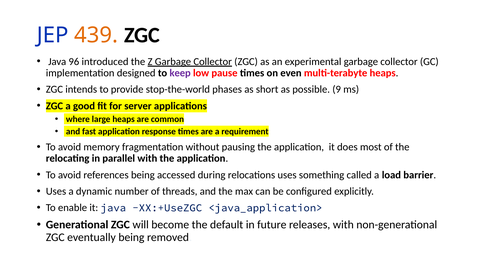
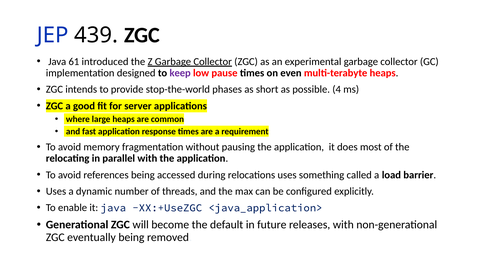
439 colour: orange -> black
96: 96 -> 61
9: 9 -> 4
